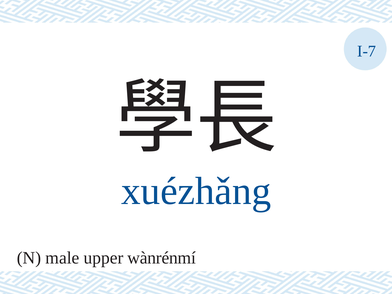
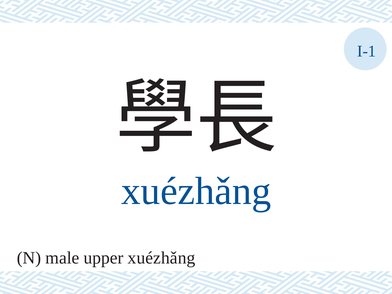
I-7: I-7 -> I-1
upper wànrénmí: wànrénmí -> xuézhǎng
